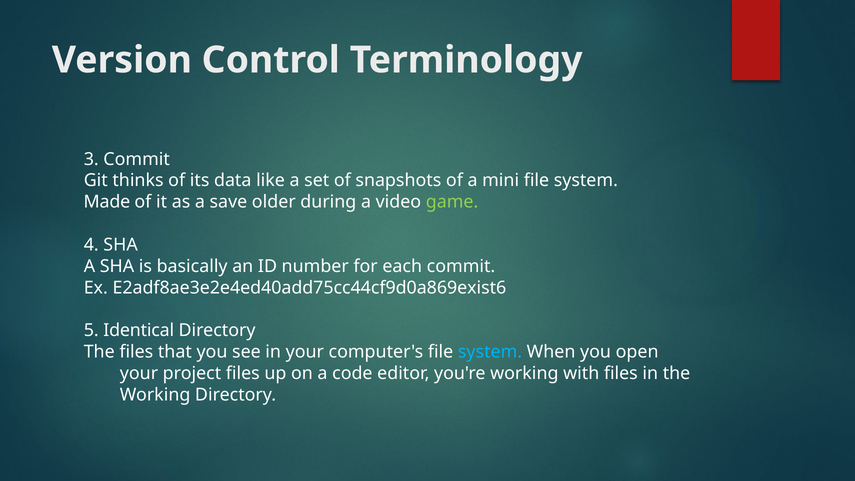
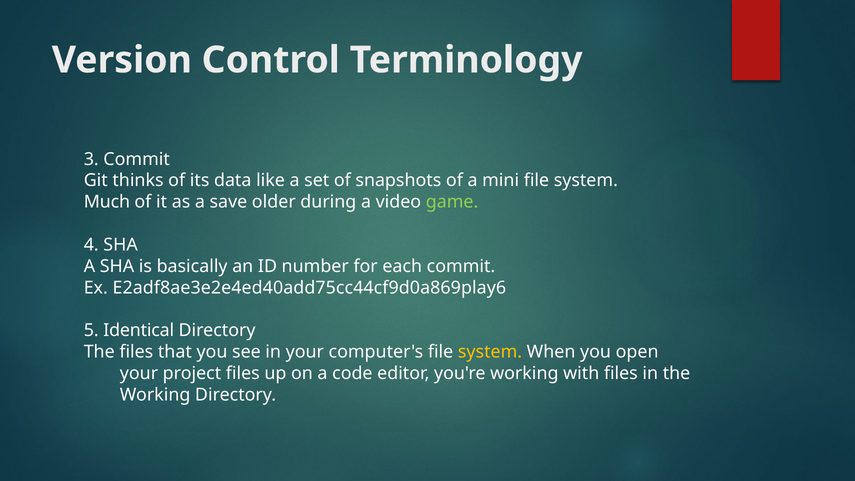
Made: Made -> Much
E2adf8ae3e2e4ed40add75cc44cf9d0a869exist6: E2adf8ae3e2e4ed40add75cc44cf9d0a869exist6 -> E2adf8ae3e2e4ed40add75cc44cf9d0a869play6
system at (490, 352) colour: light blue -> yellow
